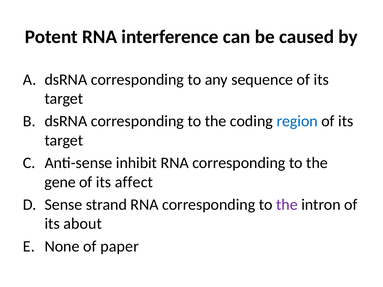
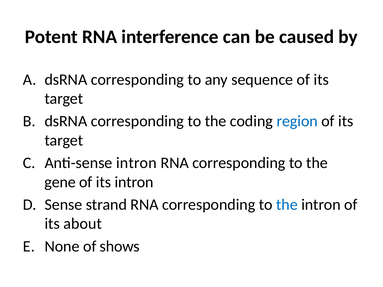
Anti-sense inhibit: inhibit -> intron
its affect: affect -> intron
the at (287, 205) colour: purple -> blue
paper: paper -> shows
